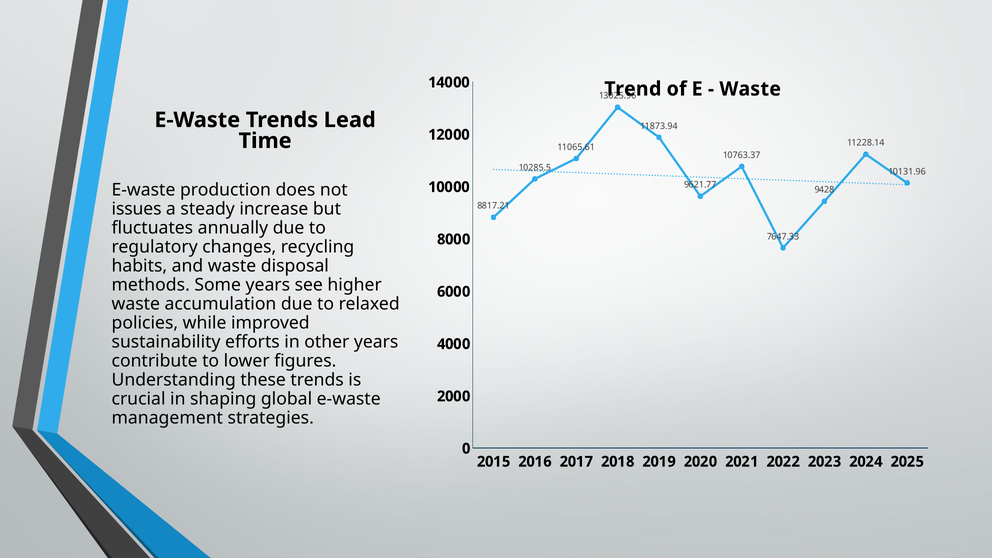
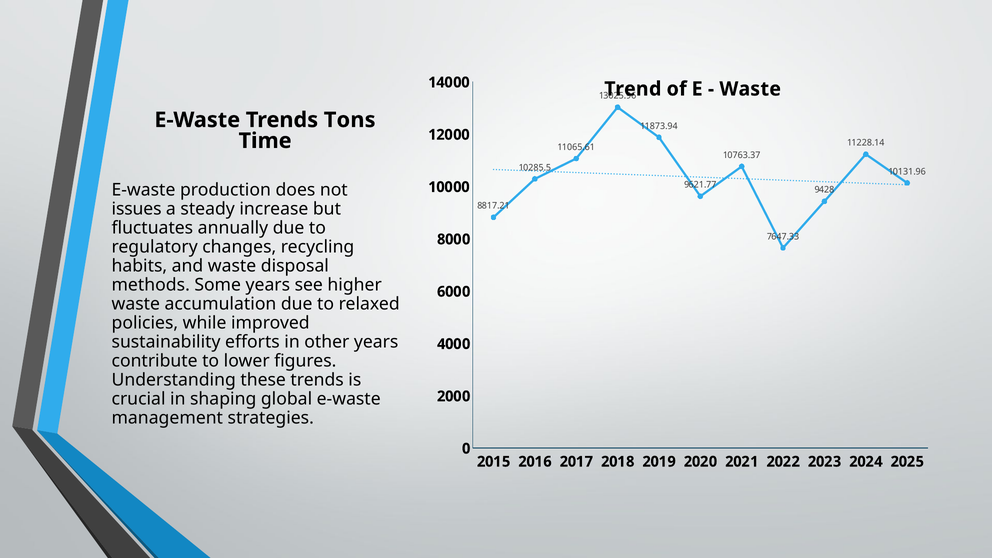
Lead: Lead -> Tons
